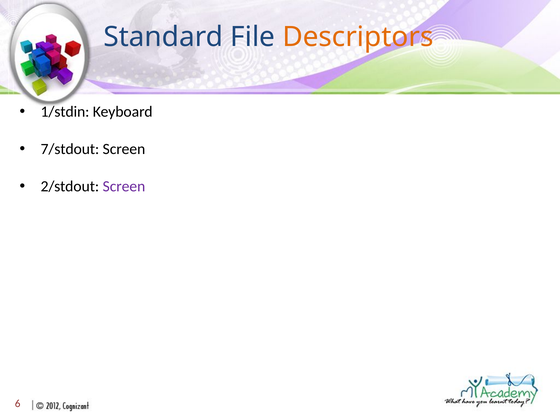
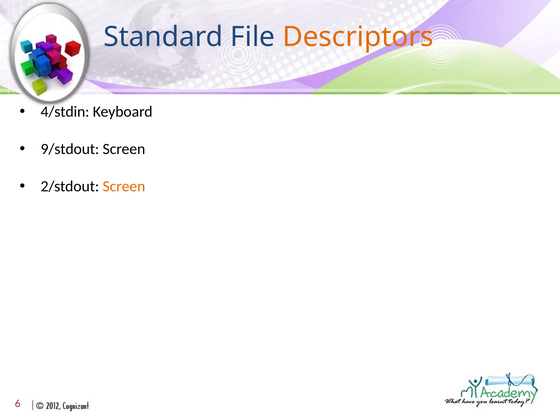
1/stdin: 1/stdin -> 4/stdin
7/stdout: 7/stdout -> 9/stdout
Screen at (124, 186) colour: purple -> orange
